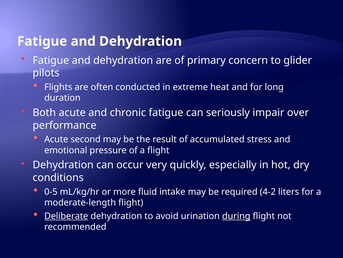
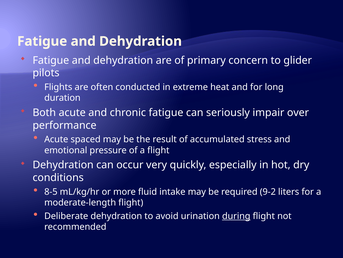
second: second -> spaced
0-5: 0-5 -> 8-5
4-2: 4-2 -> 9-2
Deliberate underline: present -> none
